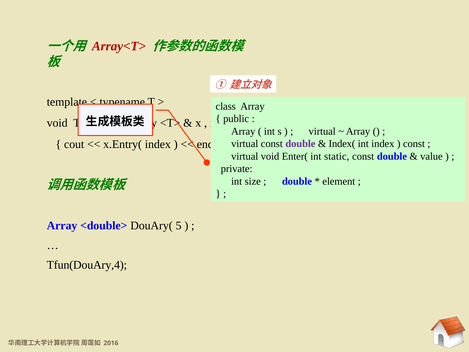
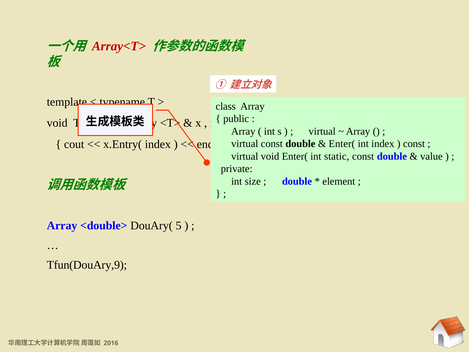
double at (300, 144) colour: purple -> black
Index( at (342, 144): Index( -> Enter(
Tfun(DouAry,4: Tfun(DouAry,4 -> Tfun(DouAry,9
